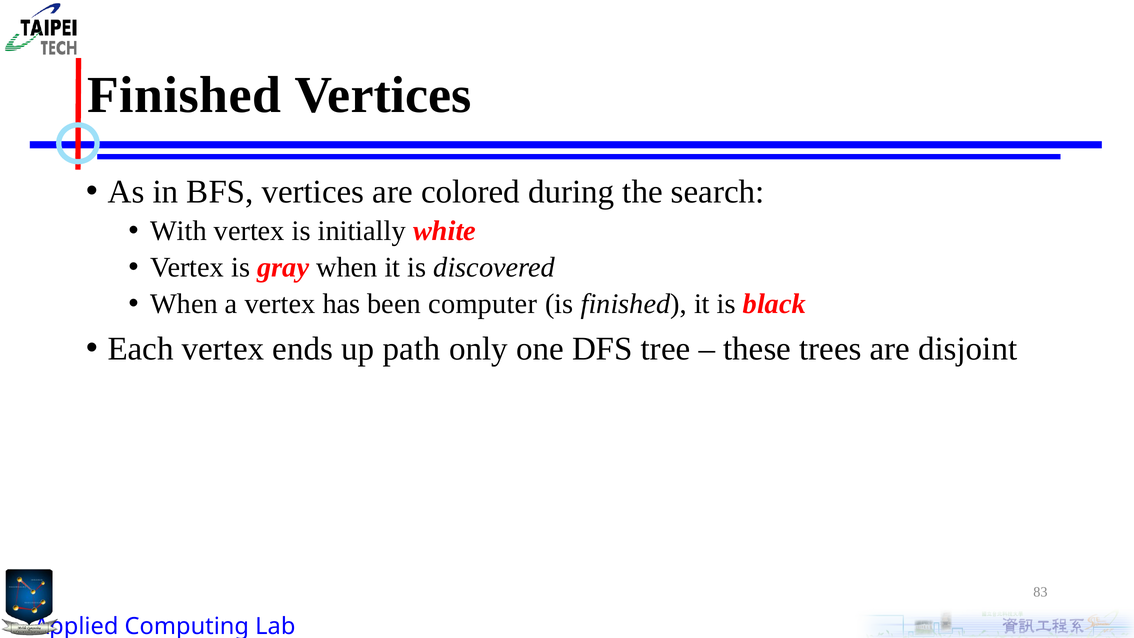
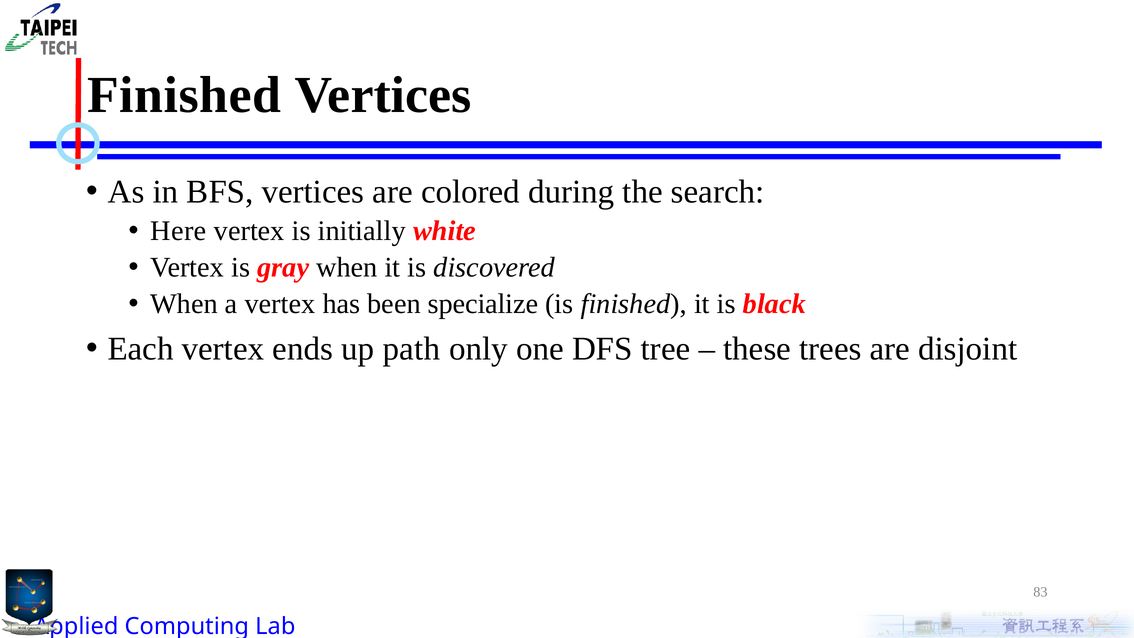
With: With -> Here
computer: computer -> specialize
